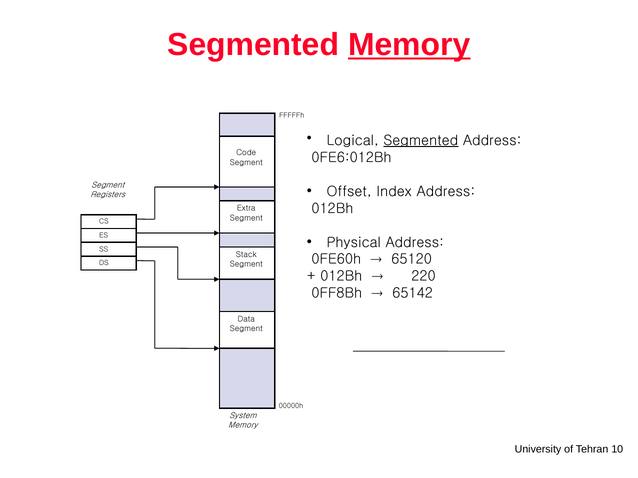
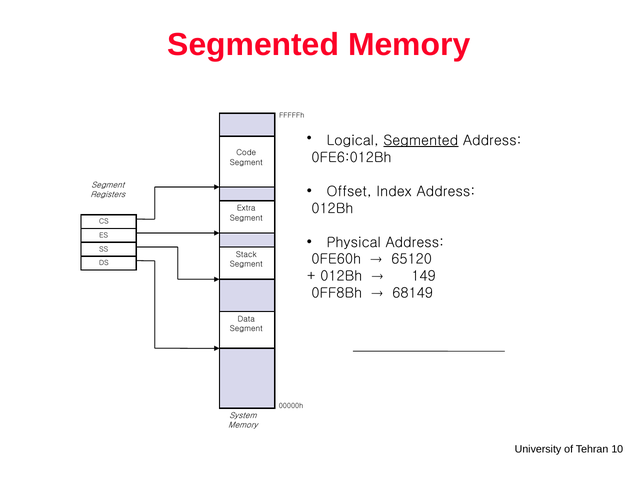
Memory at (409, 45) underline: present -> none
220: 220 -> 149
65142: 65142 -> 68149
